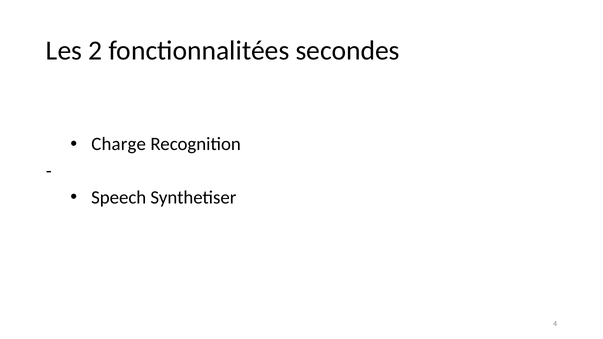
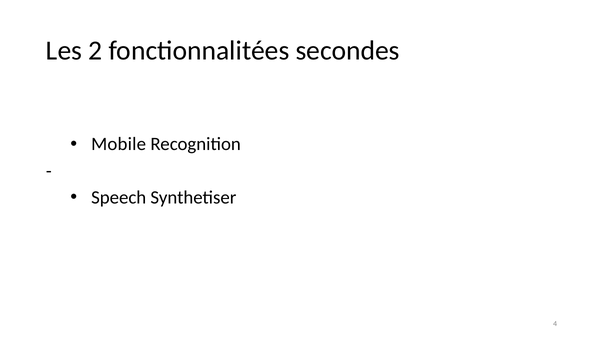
Charge: Charge -> Mobile
